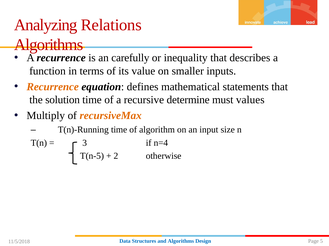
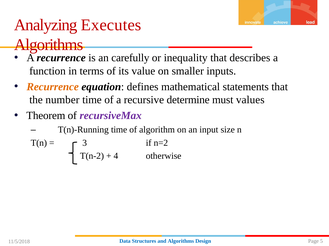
Relations: Relations -> Executes
solution: solution -> number
Multiply: Multiply -> Theorem
recursiveMax colour: orange -> purple
n=4: n=4 -> n=2
T(n-5: T(n-5 -> T(n-2
2: 2 -> 4
